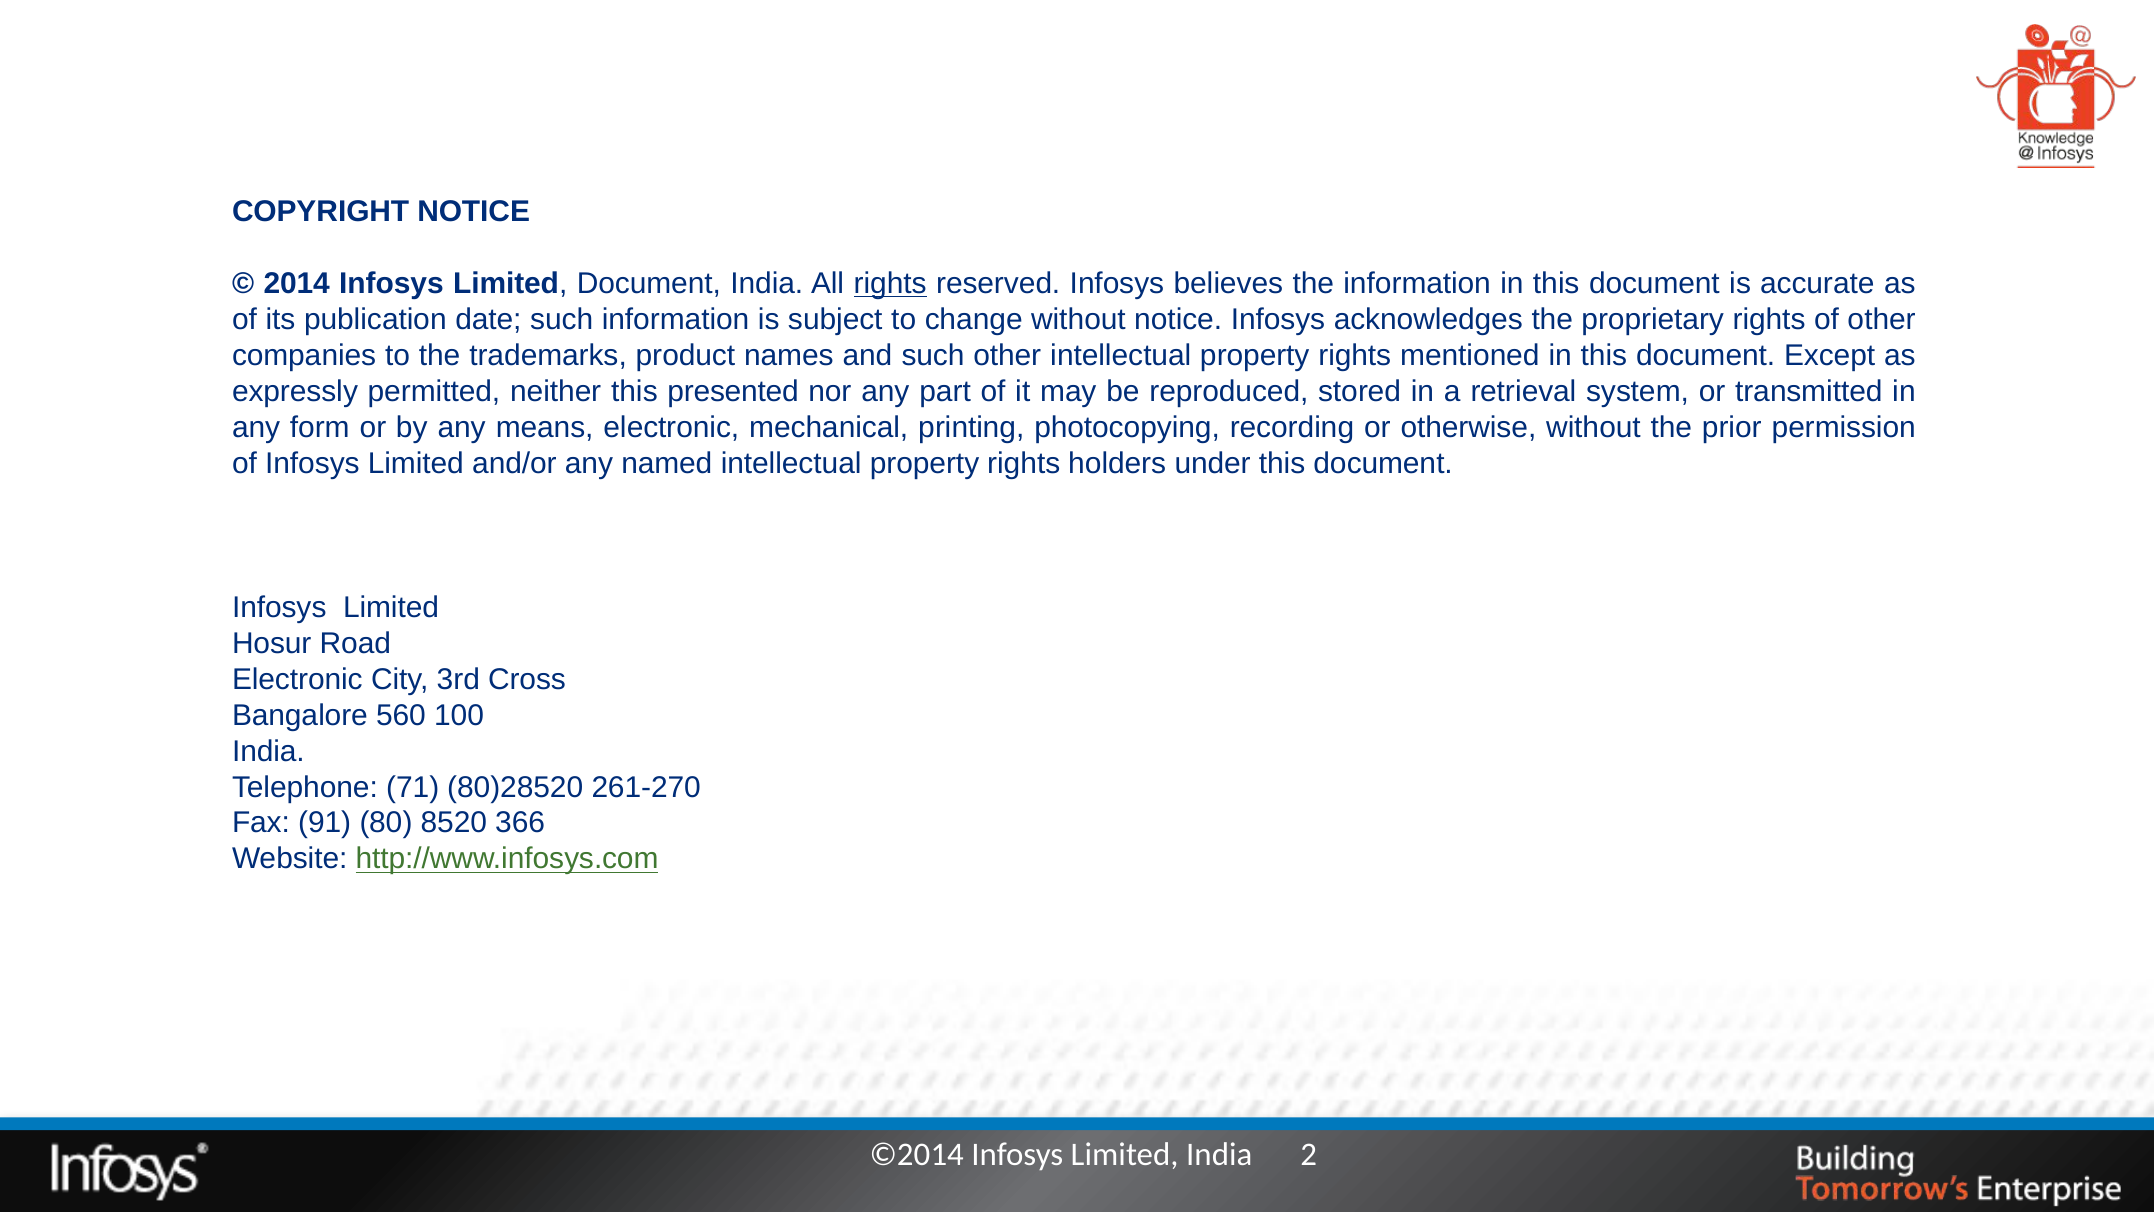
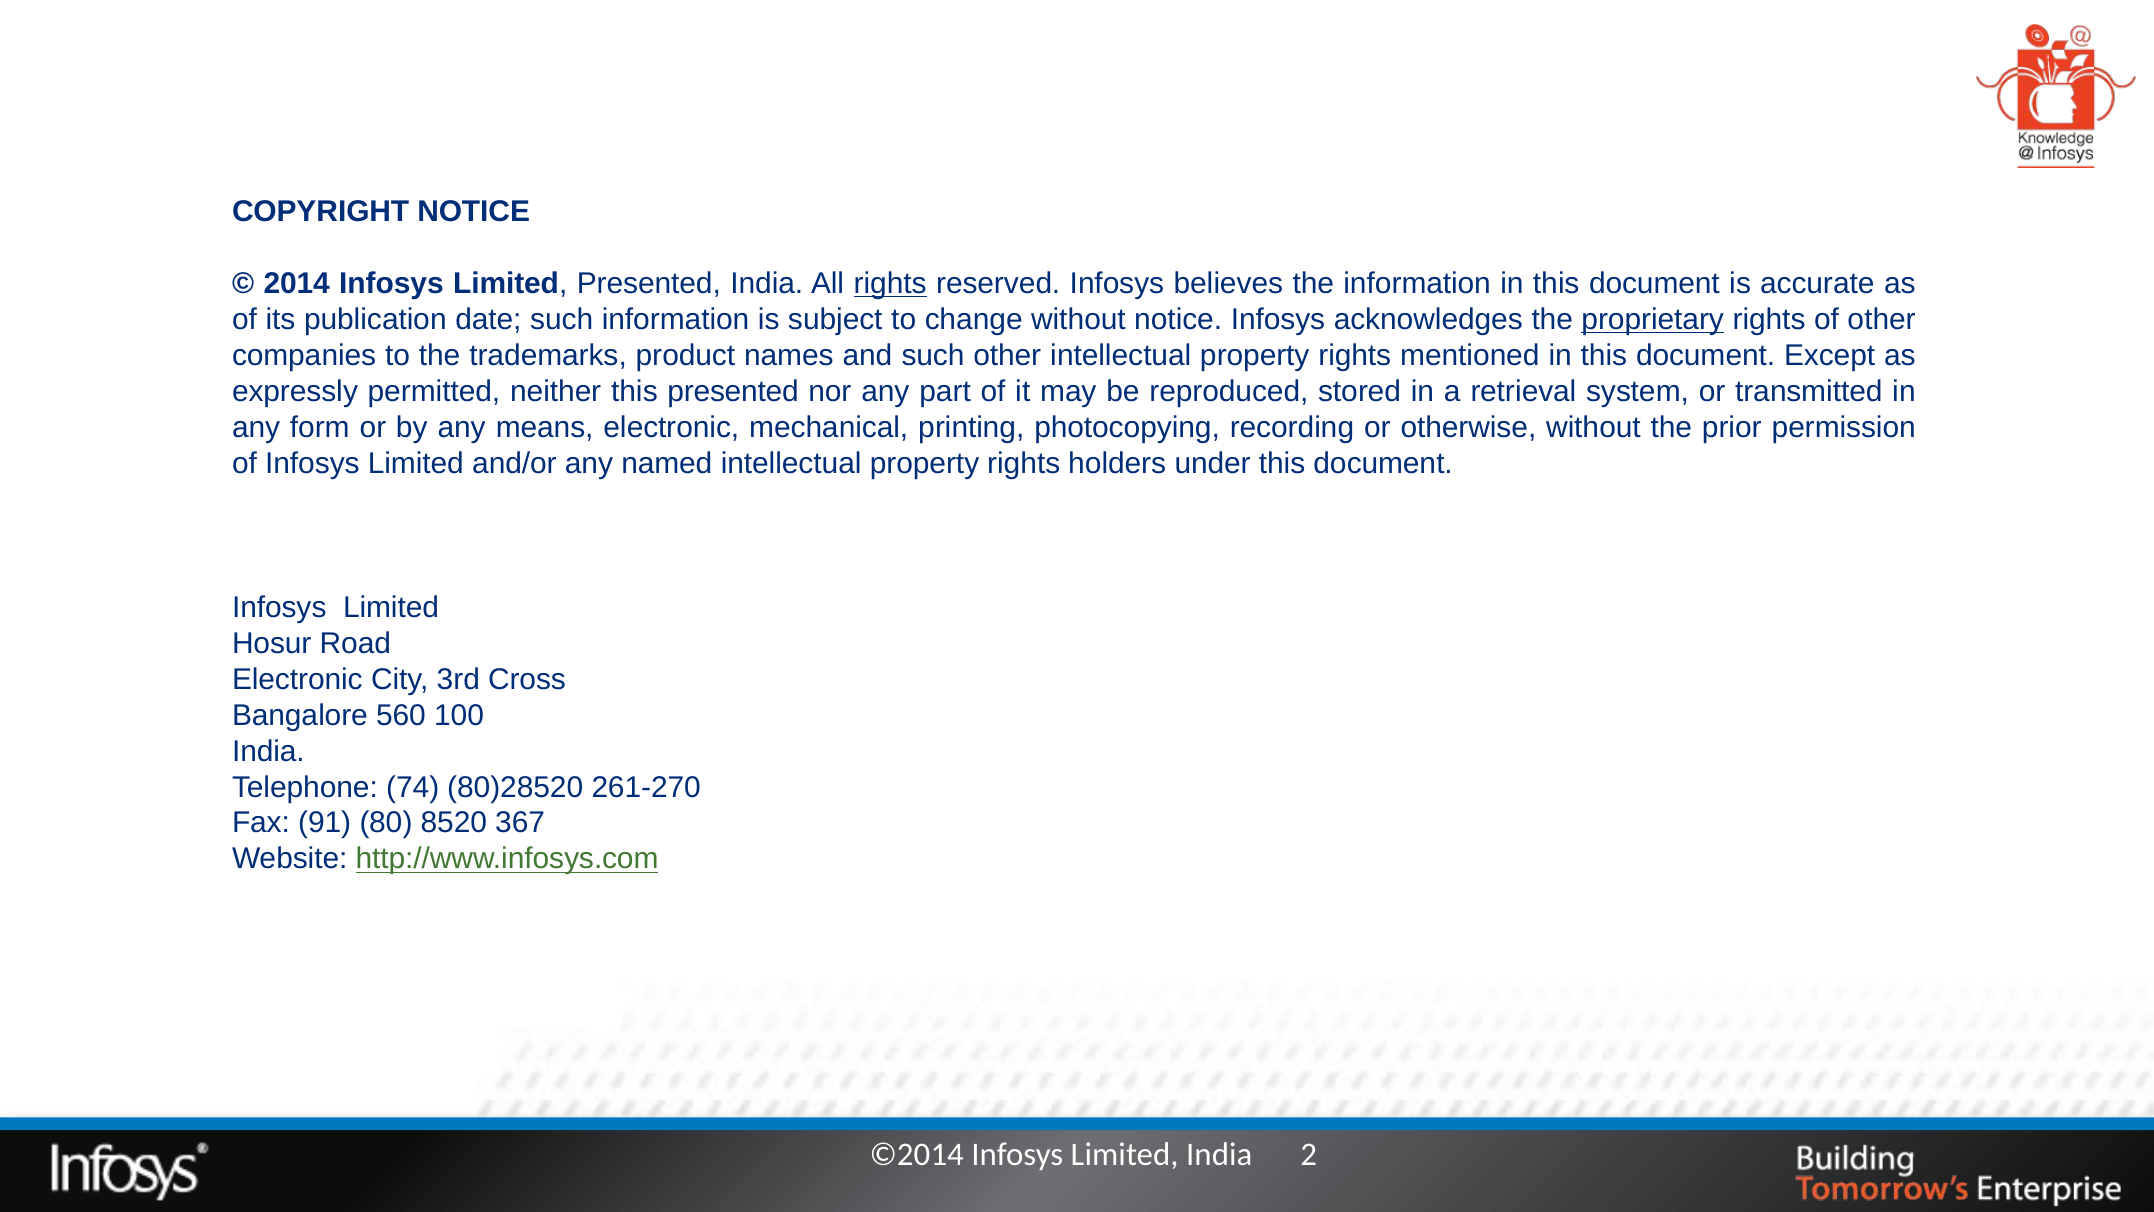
Limited Document: Document -> Presented
proprietary underline: none -> present
71: 71 -> 74
366: 366 -> 367
